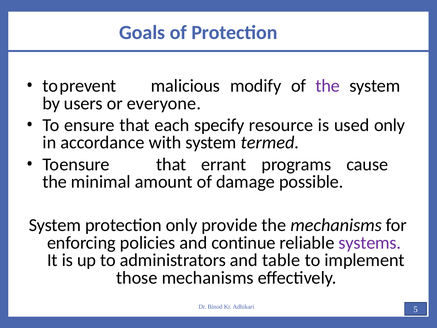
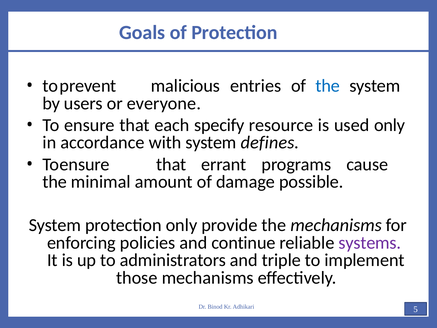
modify: modify -> entries
the at (328, 86) colour: purple -> blue
termed: termed -> defines
table: table -> triple
